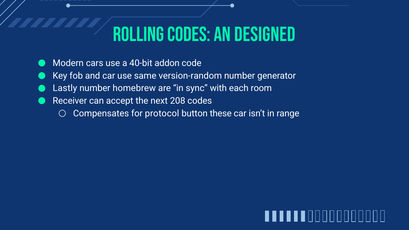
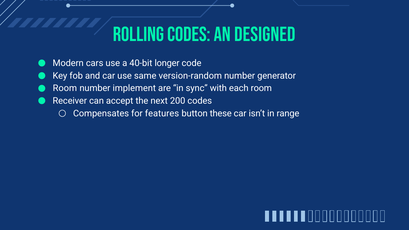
addon: addon -> longer
Lastly at (65, 88): Lastly -> Room
homebrew: homebrew -> implement
208: 208 -> 200
protocol: protocol -> features
